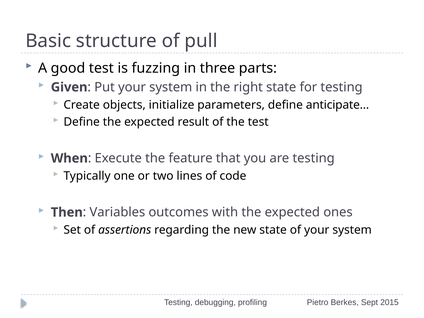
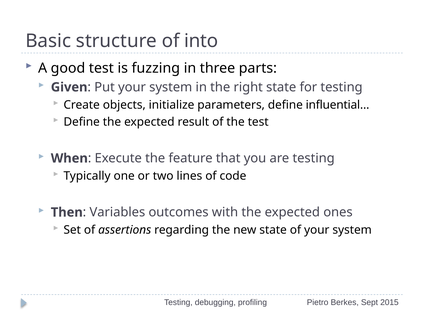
pull: pull -> into
anticipate…: anticipate… -> influential…
